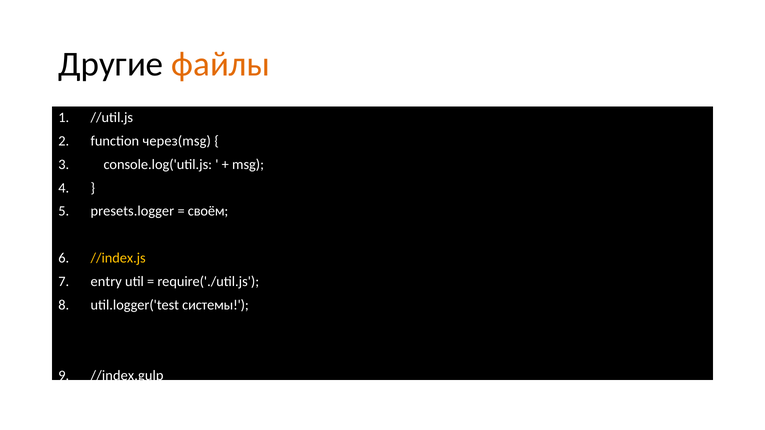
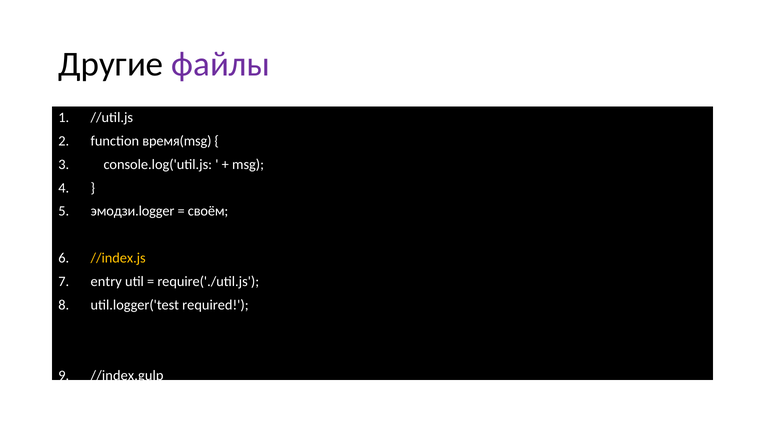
файлы colour: orange -> purple
через(msg: через(msg -> время(msg
presets.logger: presets.logger -> эмодзи.logger
системы: системы -> required
